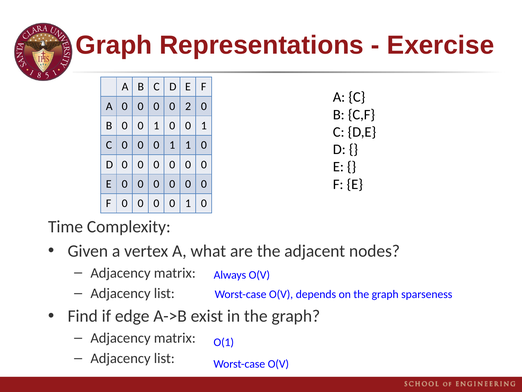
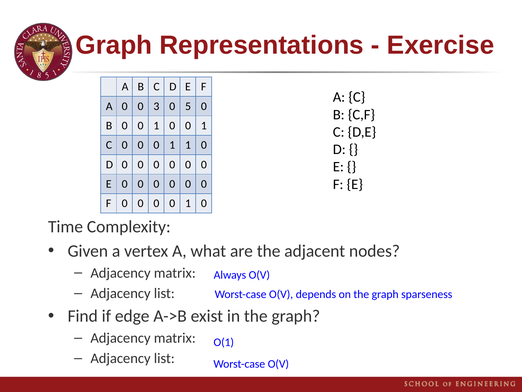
A 0 0 0: 0 -> 3
2: 2 -> 5
